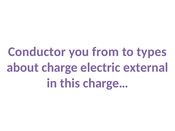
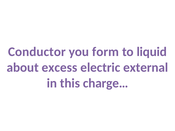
from: from -> form
types: types -> liquid
charge: charge -> excess
